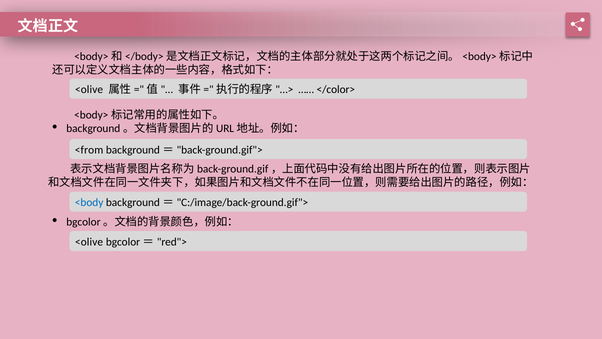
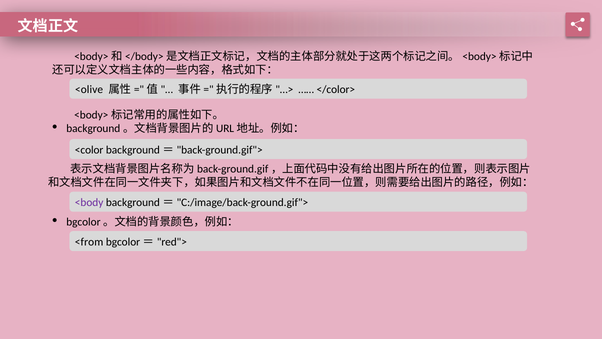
<from: <from -> <color
<body colour: blue -> purple
<olive at (89, 242): <olive -> <from
